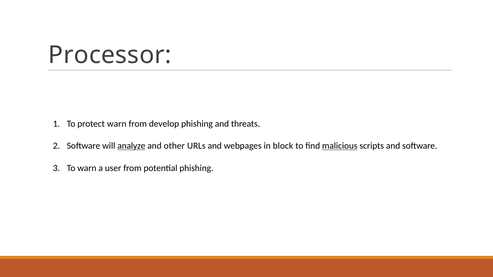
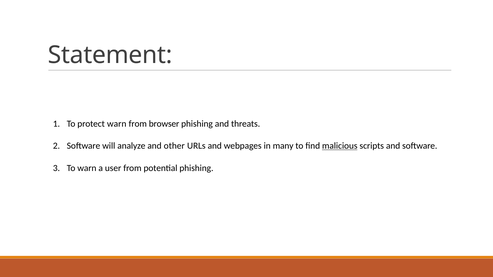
Processor: Processor -> Statement
develop: develop -> browser
analyze underline: present -> none
block: block -> many
